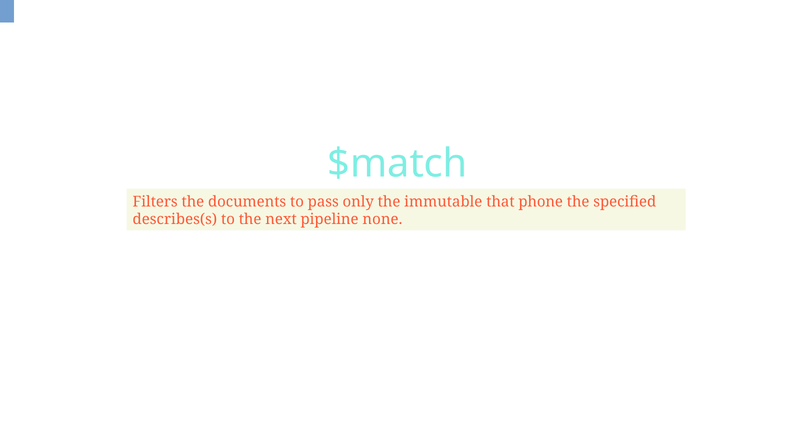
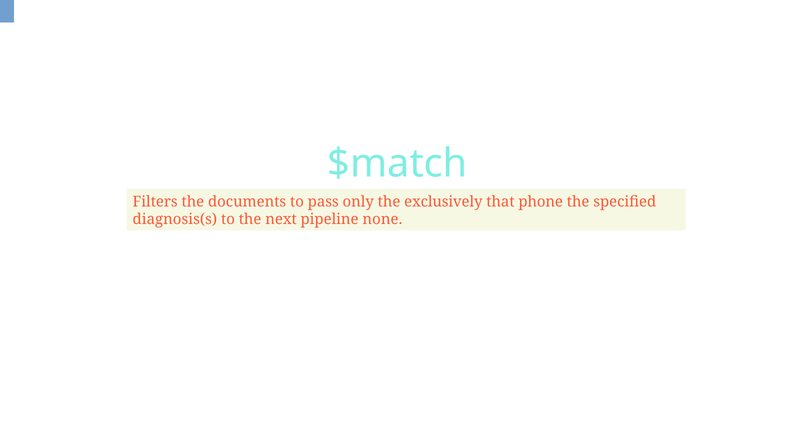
immutable: immutable -> exclusively
describes(s: describes(s -> diagnosis(s
